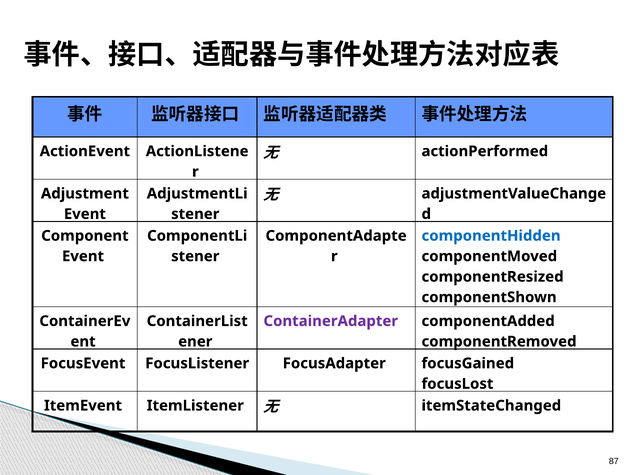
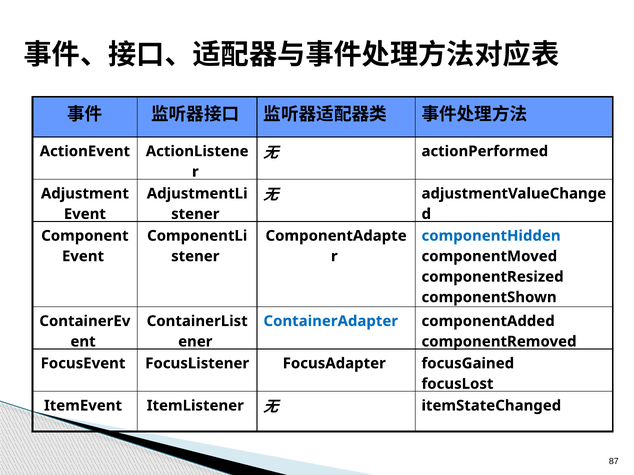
ContainerAdapter colour: purple -> blue
